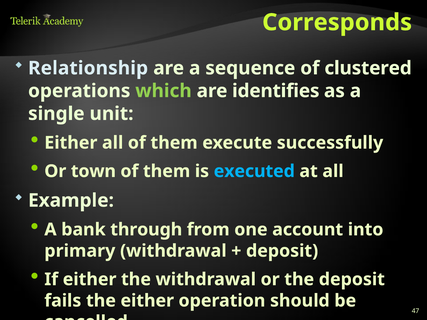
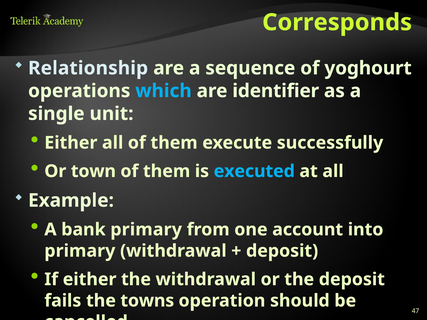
clustered: clustered -> yoghourt
which colour: light green -> light blue
identifies: identifies -> identifier
bank through: through -> primary
the either: either -> towns
